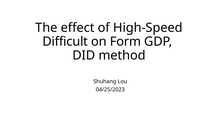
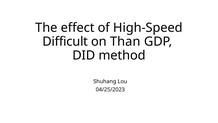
Form: Form -> Than
